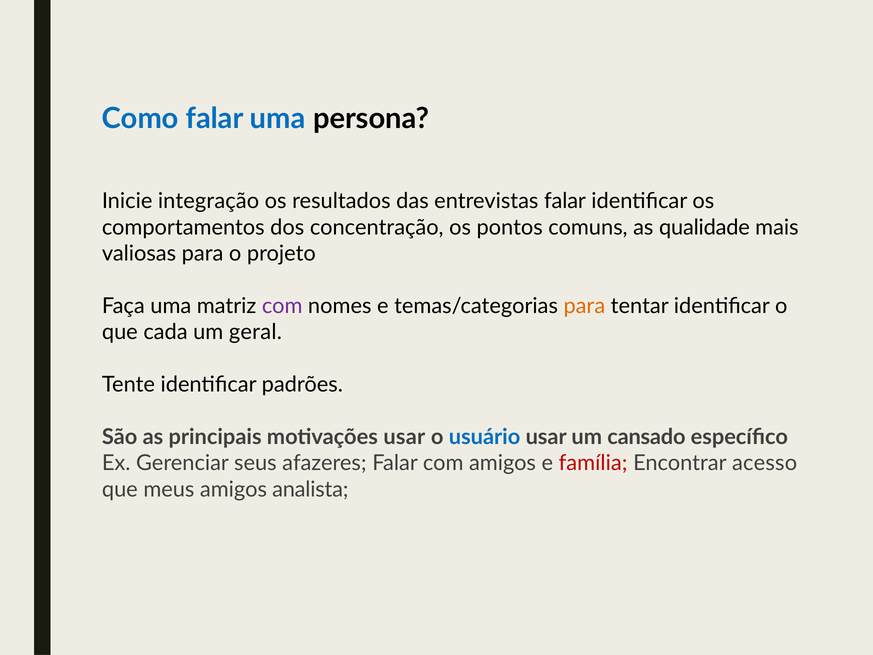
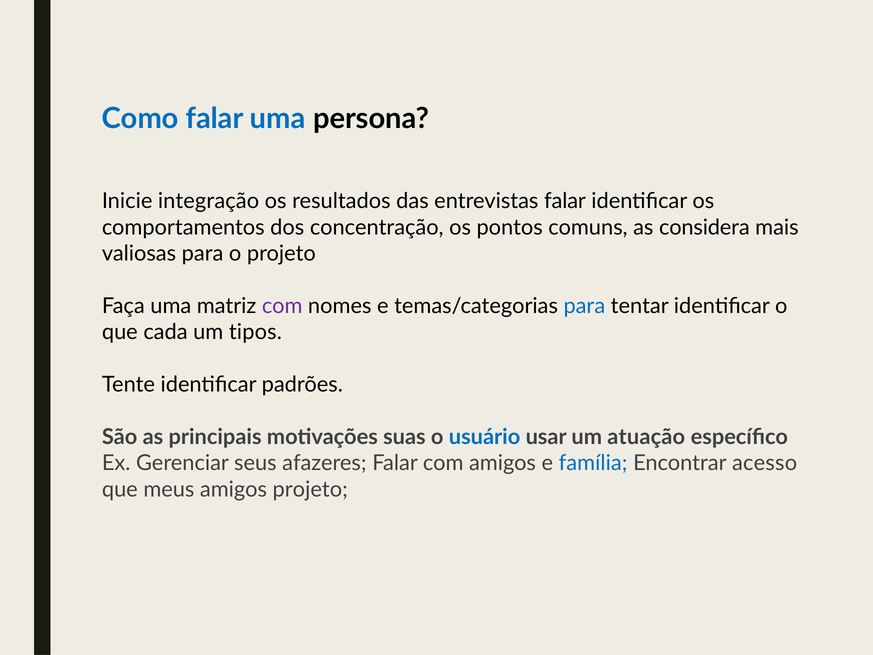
qualidade: qualidade -> considera
para at (584, 306) colour: orange -> blue
geral: geral -> tipos
motivações usar: usar -> suas
cansado: cansado -> atuação
família colour: red -> blue
amigos analista: analista -> projeto
